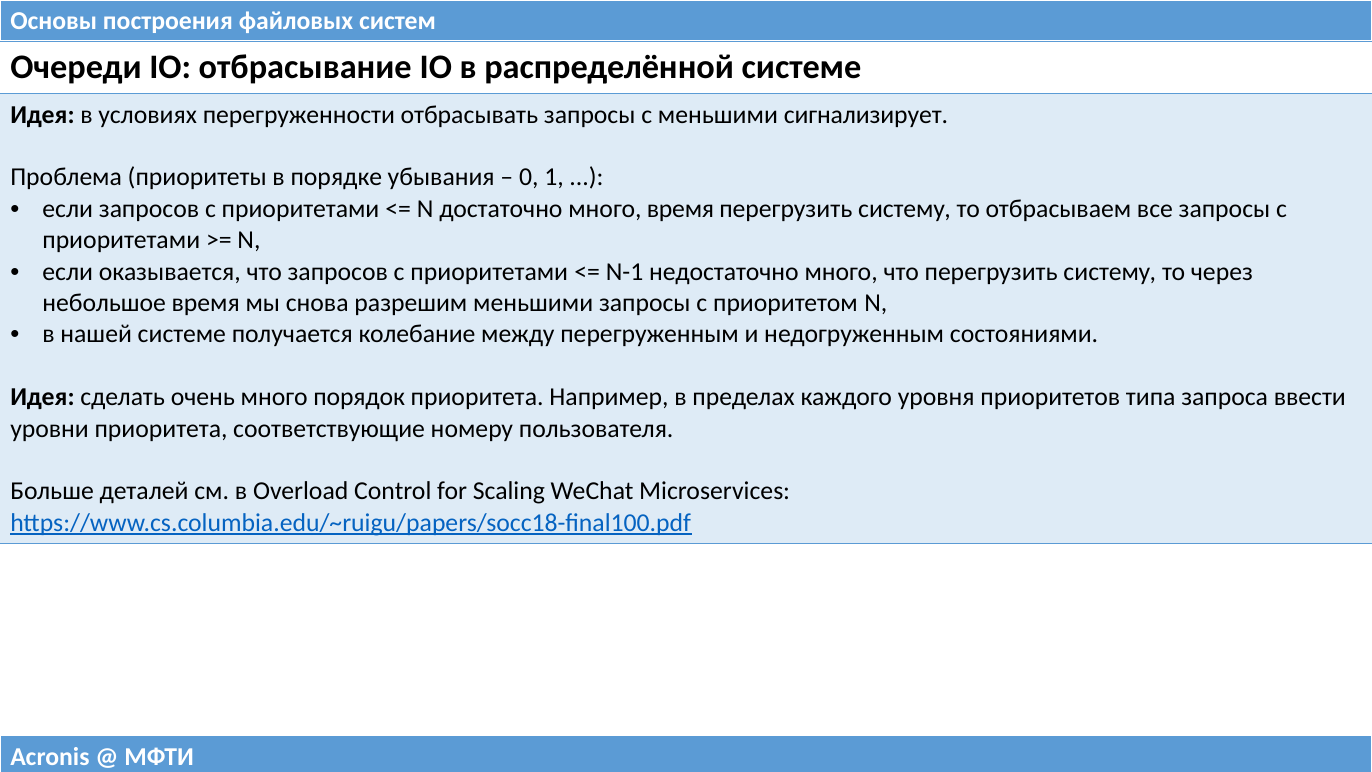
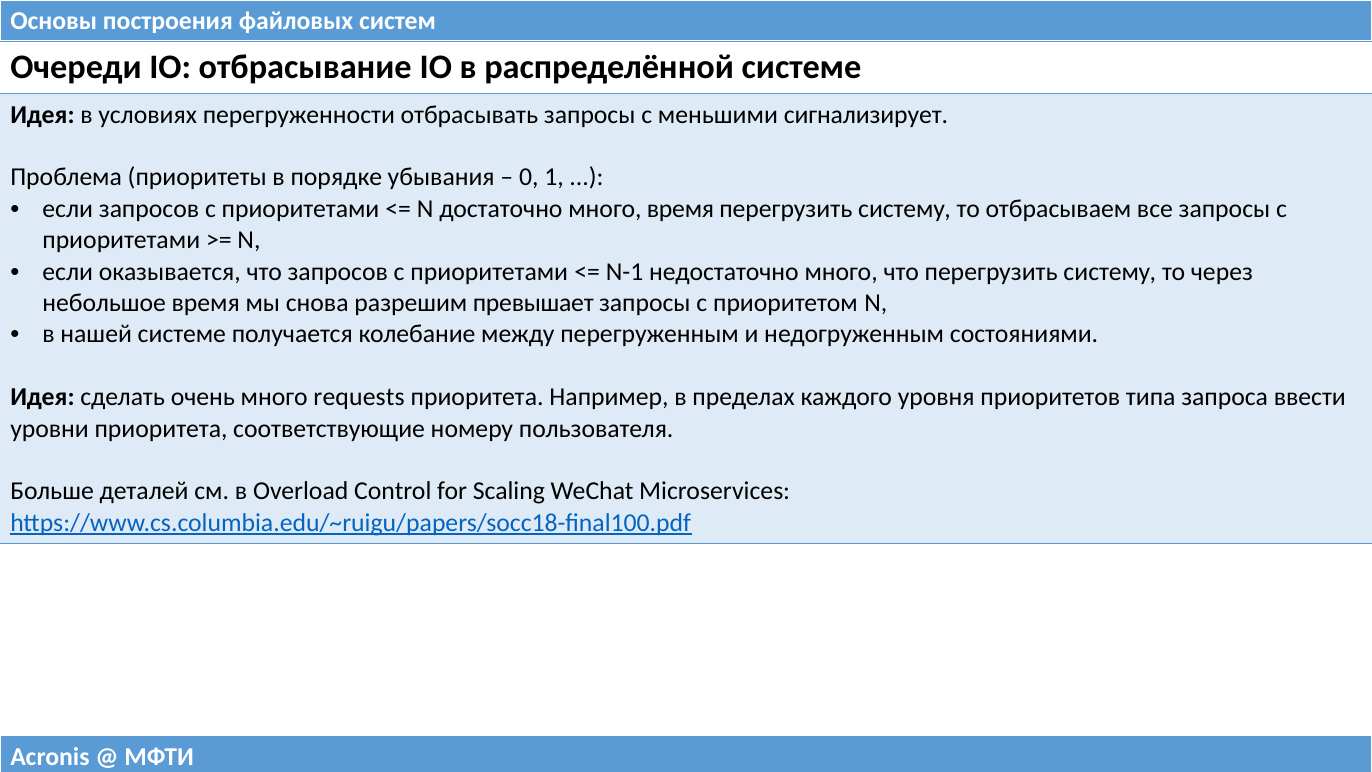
разрешим меньшими: меньшими -> превышает
порядок: порядок -> requests
